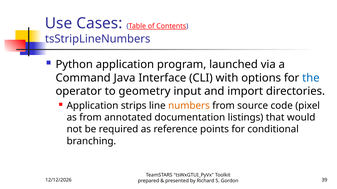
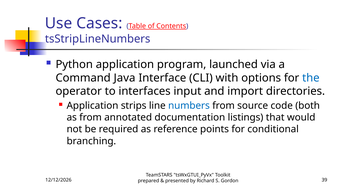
geometry: geometry -> interfaces
numbers colour: orange -> blue
pixel: pixel -> both
